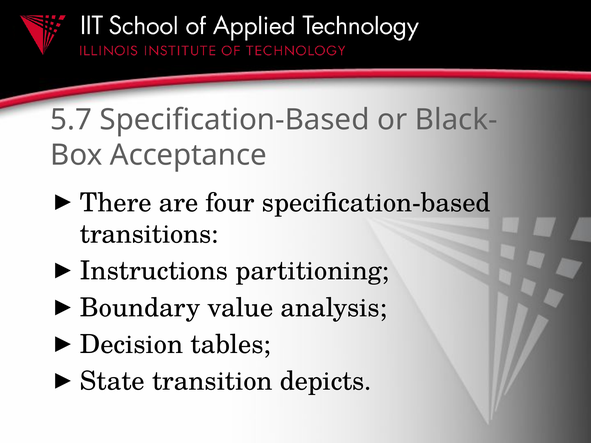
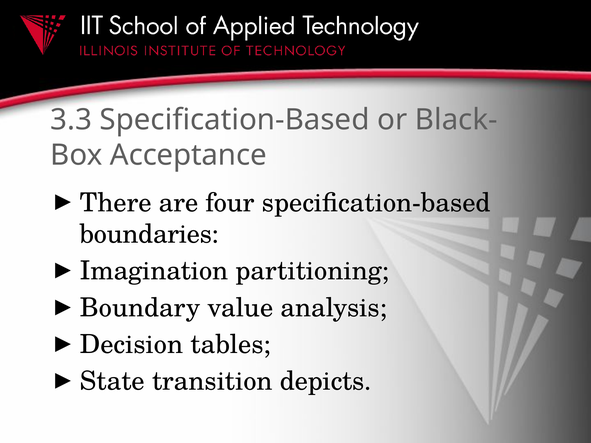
5.7: 5.7 -> 3.3
transitions: transitions -> boundaries
Instructions: Instructions -> Imagination
